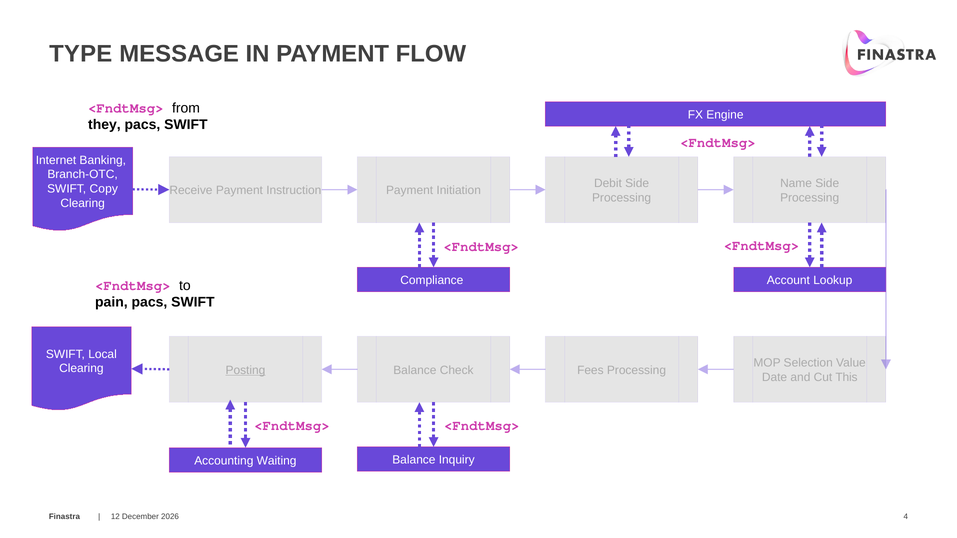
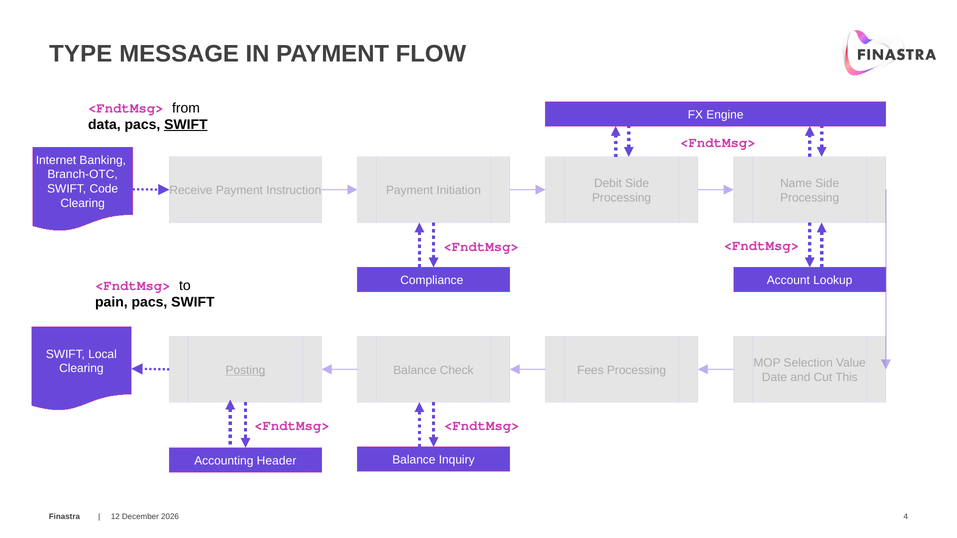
they: they -> data
SWIFT at (186, 125) underline: none -> present
Copy: Copy -> Code
Waiting: Waiting -> Header
